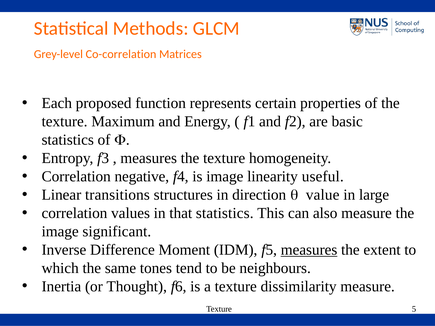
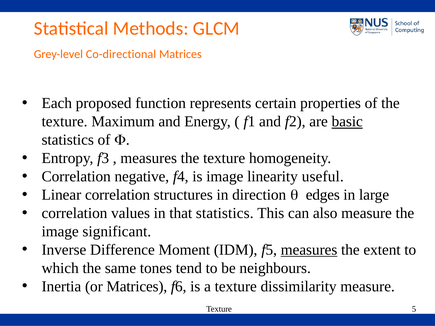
Co-correlation: Co-correlation -> Co-directional
basic underline: none -> present
Linear transitions: transitions -> correlation
value: value -> edges
or Thought: Thought -> Matrices
